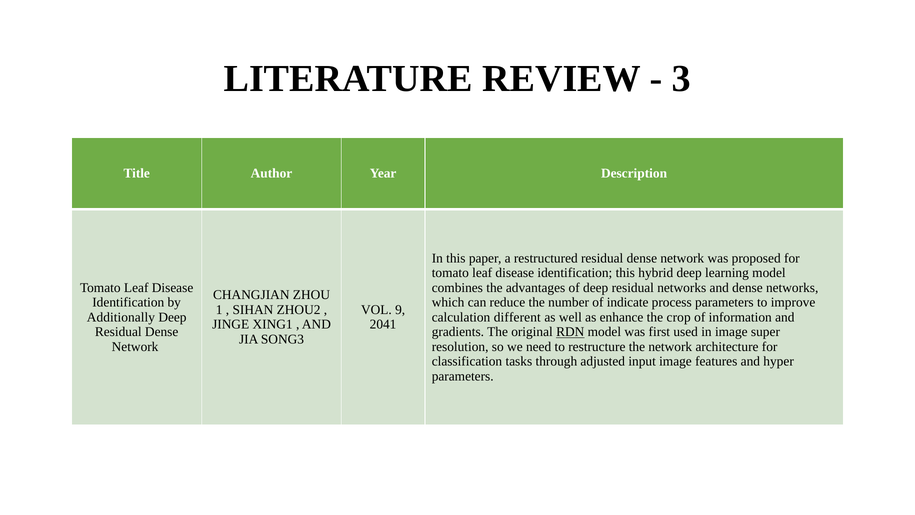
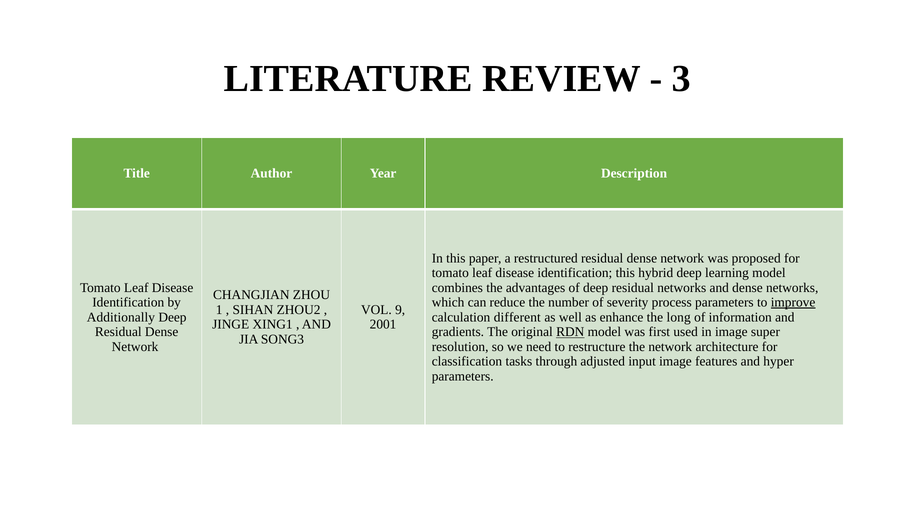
indicate: indicate -> severity
improve underline: none -> present
crop: crop -> long
2041: 2041 -> 2001
